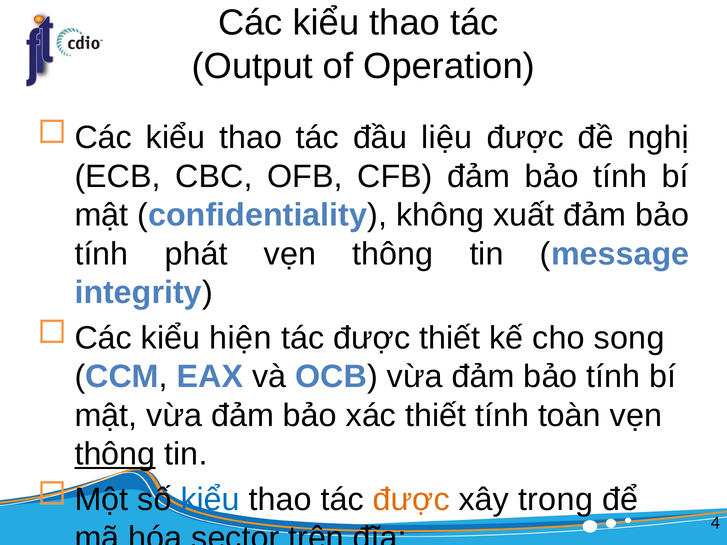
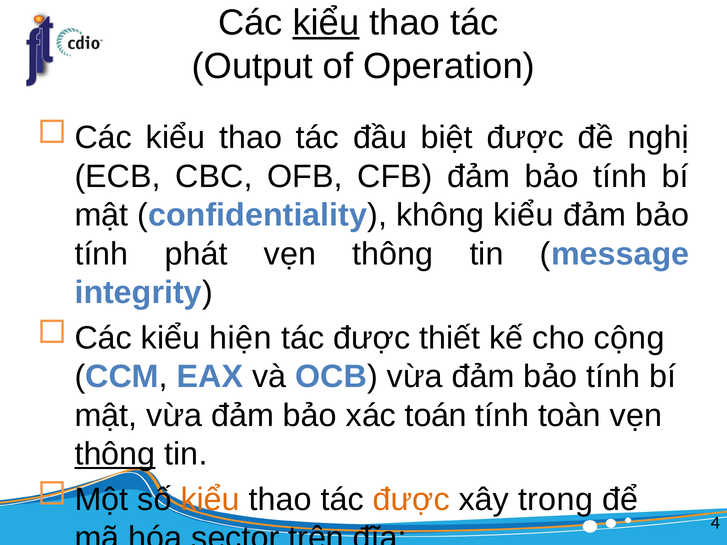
kiểu at (326, 23) underline: none -> present
liệu: liệu -> biệt
không xuất: xuất -> kiểu
song: song -> cộng
xác thiết: thiết -> toán
kiểu at (210, 500) colour: blue -> orange
